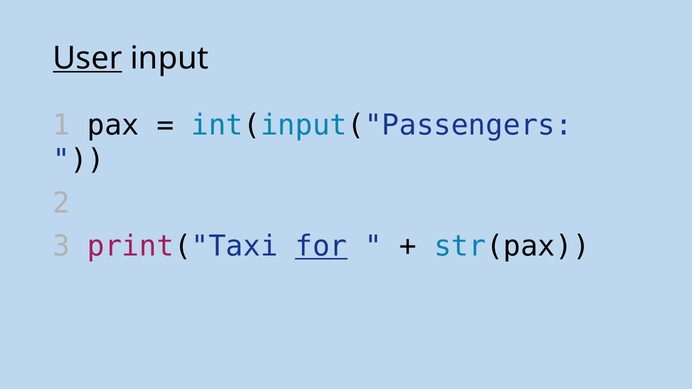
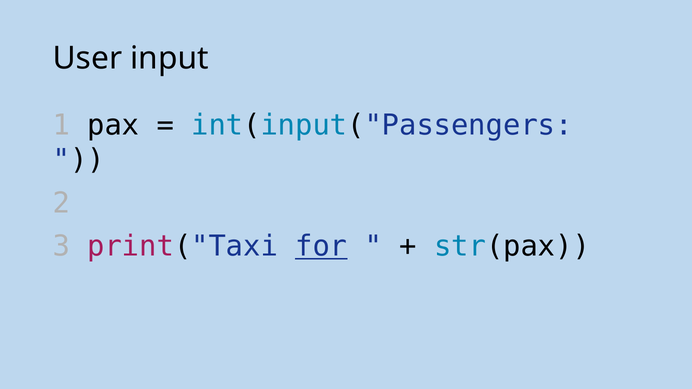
User underline: present -> none
